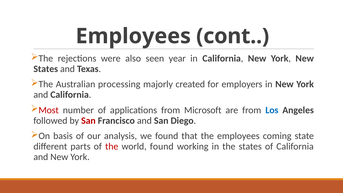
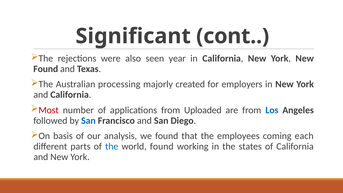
Employees at (133, 36): Employees -> Significant
States at (46, 69): States -> Found
Microsoft: Microsoft -> Uploaded
San at (88, 121) colour: red -> blue
state: state -> each
the at (112, 146) colour: red -> blue
